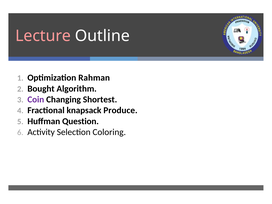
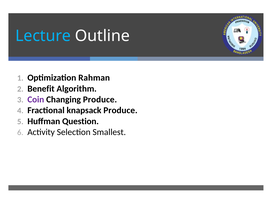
Lecture colour: pink -> light blue
Bought: Bought -> Benefit
Changing Shortest: Shortest -> Produce
Coloring: Coloring -> Smallest
